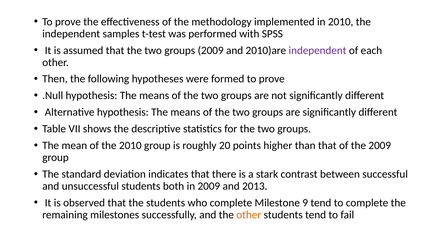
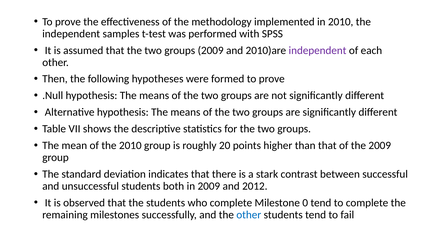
2013: 2013 -> 2012
9: 9 -> 0
other at (249, 215) colour: orange -> blue
